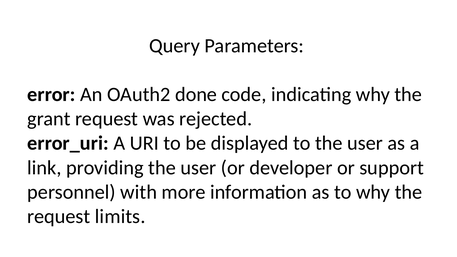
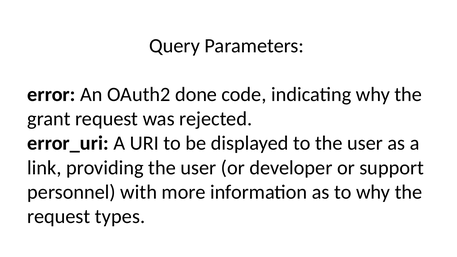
limits: limits -> types
